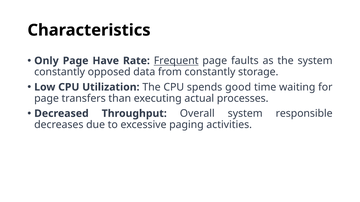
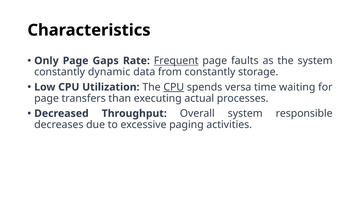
Have: Have -> Gaps
opposed: opposed -> dynamic
CPU at (174, 87) underline: none -> present
good: good -> versa
